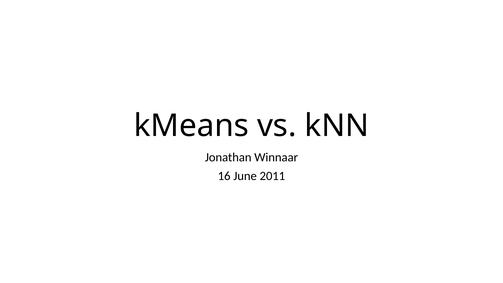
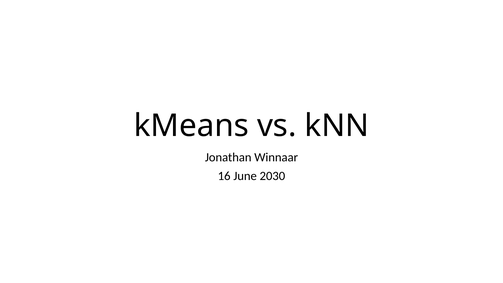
2011: 2011 -> 2030
